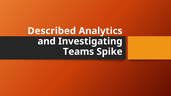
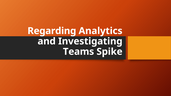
Described: Described -> Regarding
